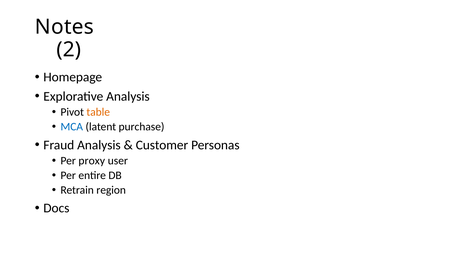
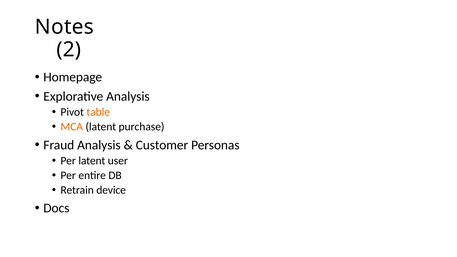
MCA colour: blue -> orange
Per proxy: proxy -> latent
region: region -> device
